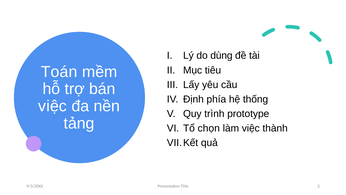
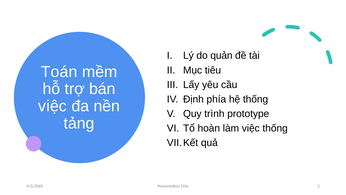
dùng: dùng -> quản
chọn: chọn -> hoàn
việc thành: thành -> thống
